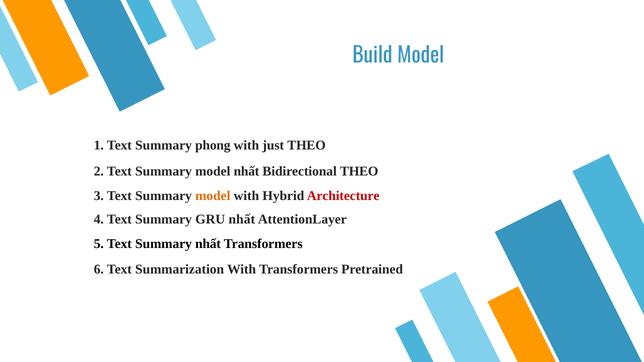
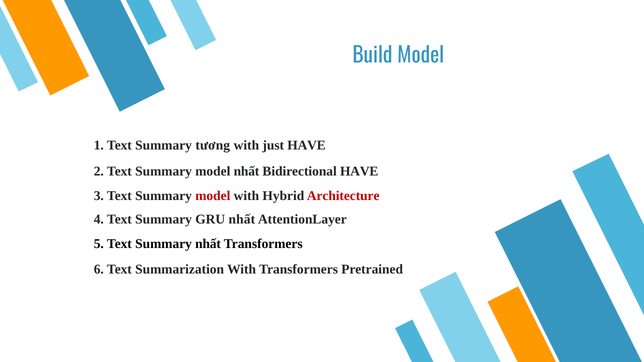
phong: phong -> tương
just THEO: THEO -> HAVE
Bidirectional THEO: THEO -> HAVE
model at (213, 196) colour: orange -> red
